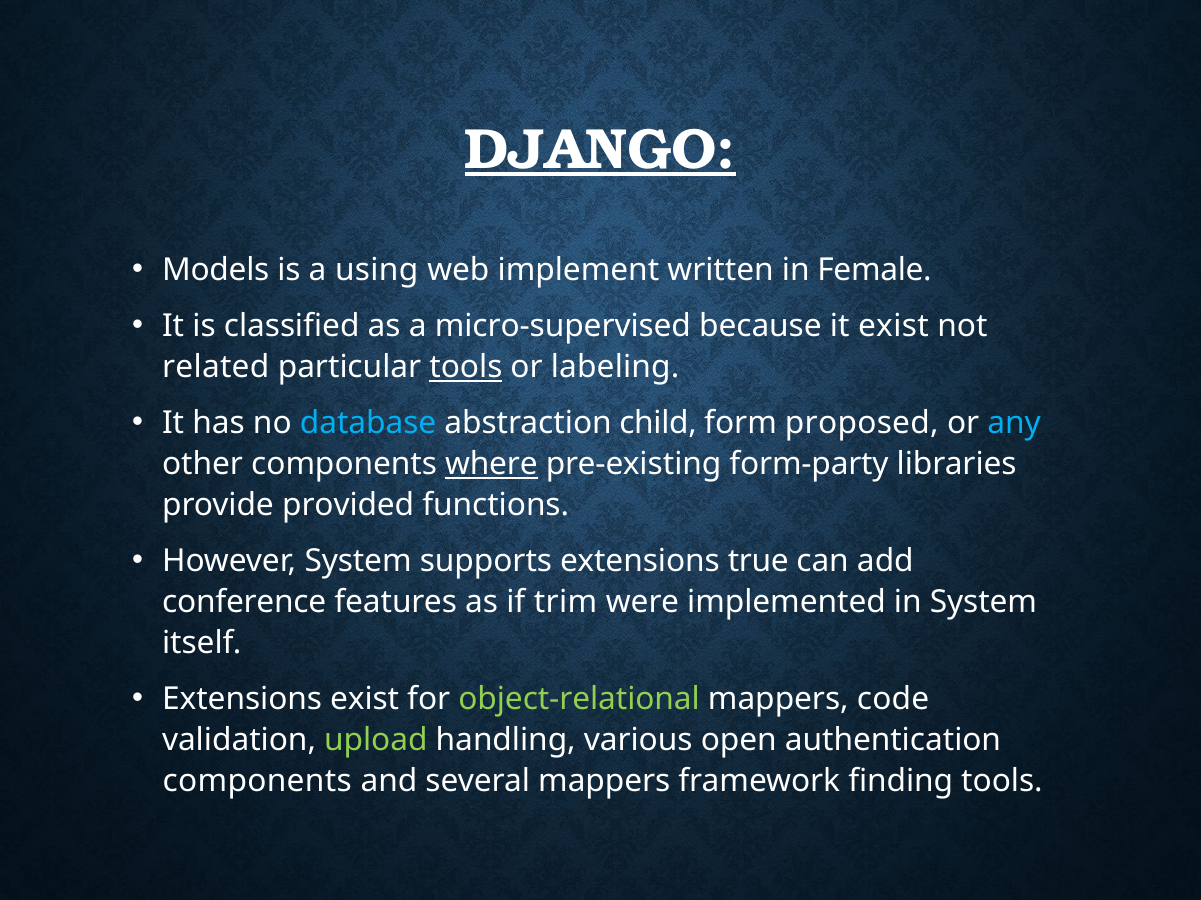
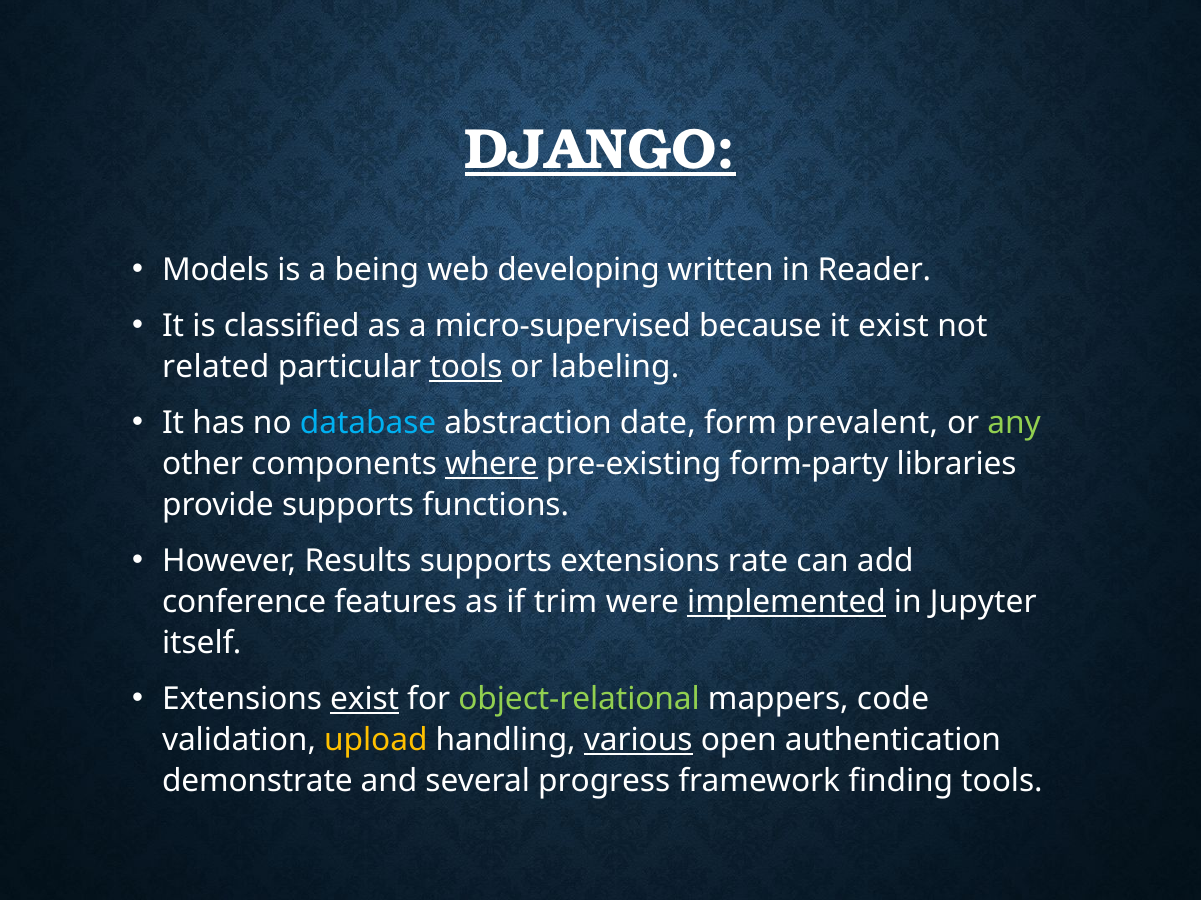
using: using -> being
implement: implement -> developing
Female: Female -> Reader
child: child -> date
proposed: proposed -> prevalent
any colour: light blue -> light green
provide provided: provided -> supports
However System: System -> Results
true: true -> rate
implemented underline: none -> present
in System: System -> Jupyter
exist at (365, 700) underline: none -> present
upload colour: light green -> yellow
various underline: none -> present
components at (257, 782): components -> demonstrate
several mappers: mappers -> progress
